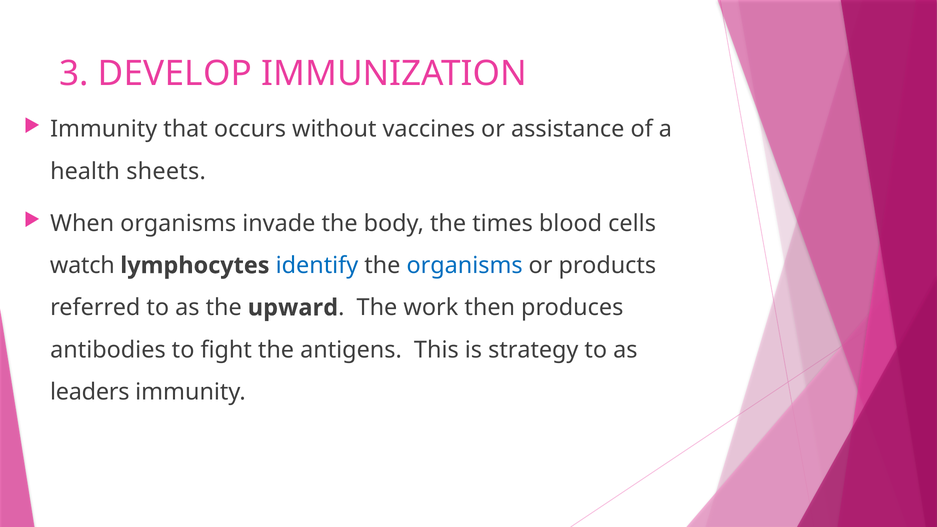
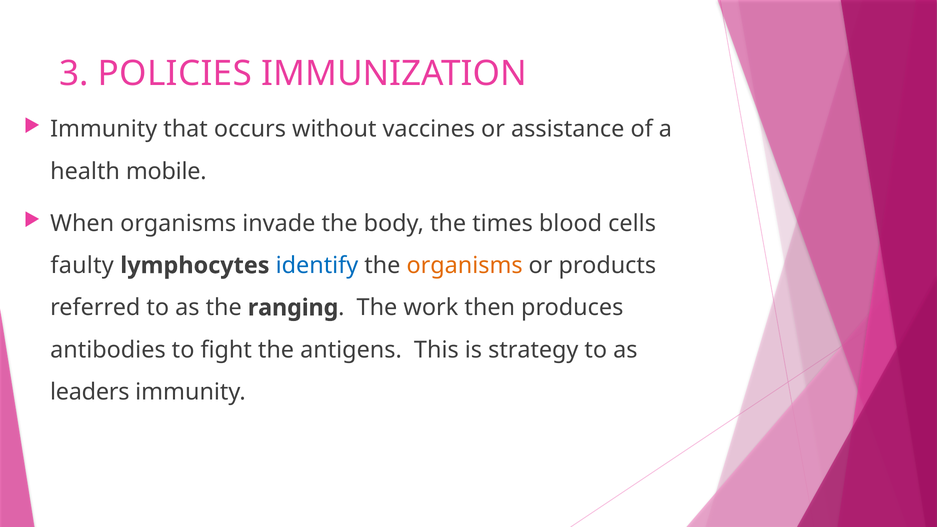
DEVELOP: DEVELOP -> POLICIES
sheets: sheets -> mobile
watch: watch -> faulty
organisms at (465, 266) colour: blue -> orange
upward: upward -> ranging
